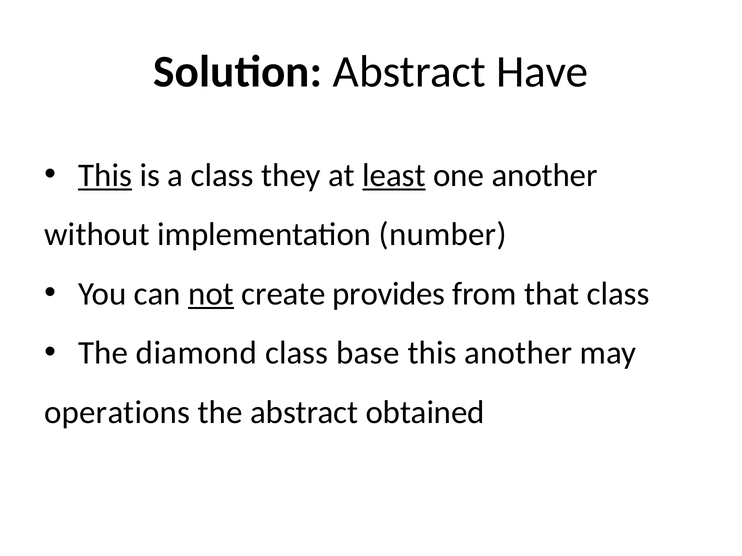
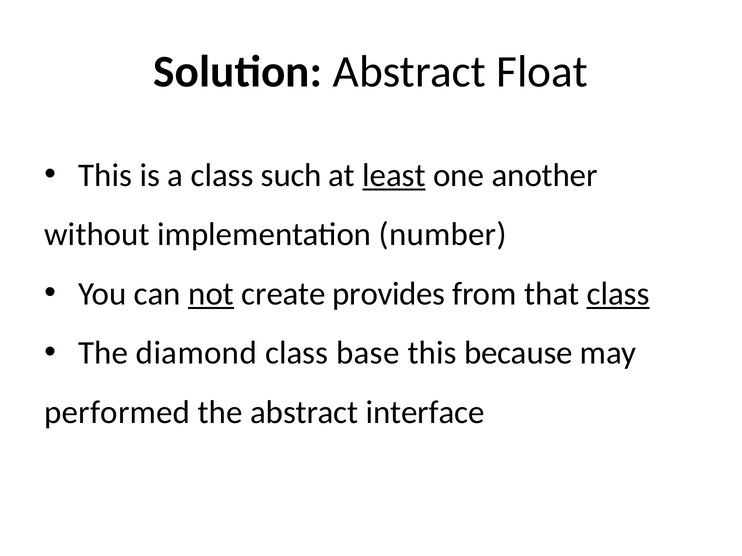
Have: Have -> Float
This at (105, 175) underline: present -> none
they: they -> such
class at (618, 294) underline: none -> present
this another: another -> because
operations: operations -> performed
obtained: obtained -> interface
